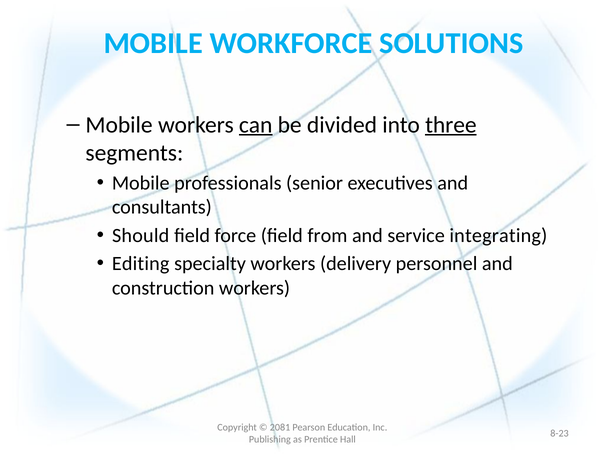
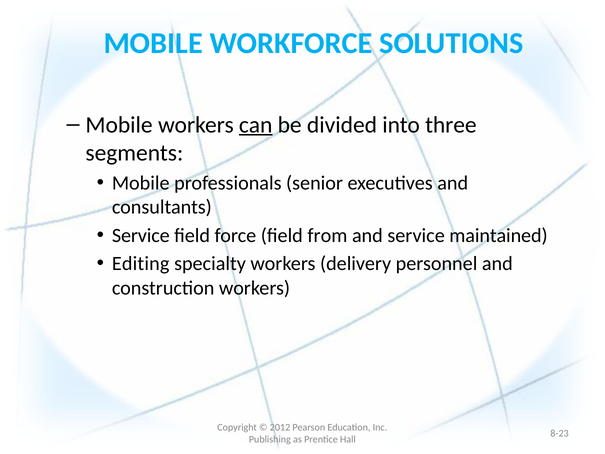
three underline: present -> none
Should at (141, 235): Should -> Service
integrating: integrating -> maintained
2081: 2081 -> 2012
